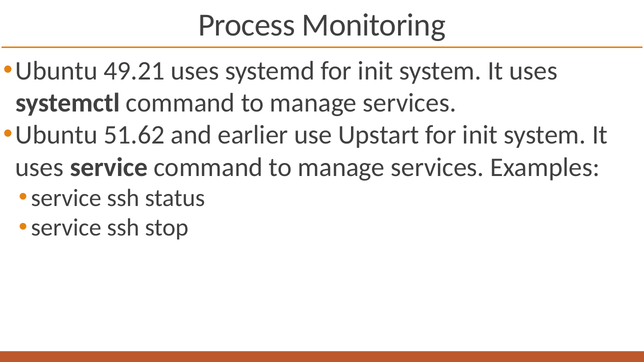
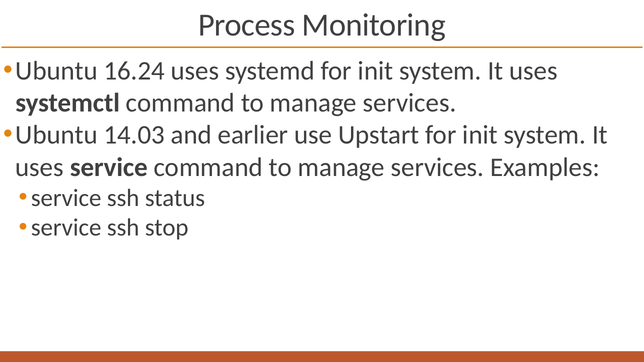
49.21: 49.21 -> 16.24
51.62: 51.62 -> 14.03
